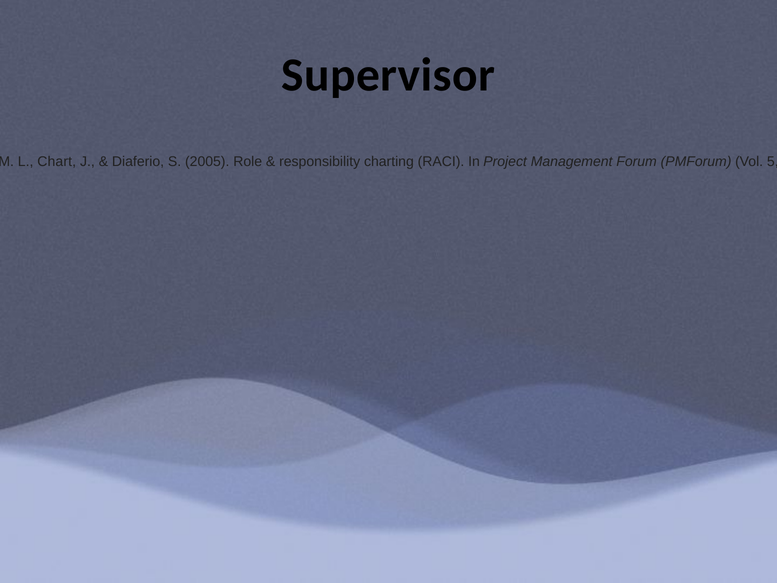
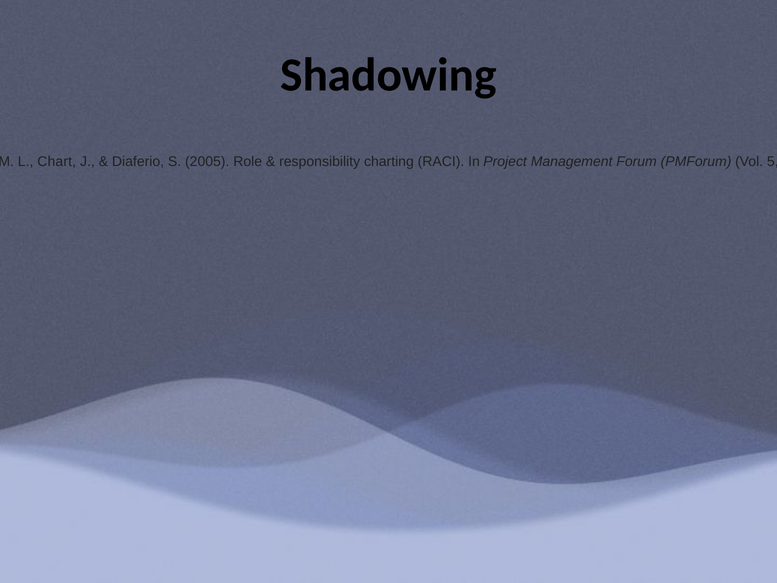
Supervisor: Supervisor -> Shadowing
